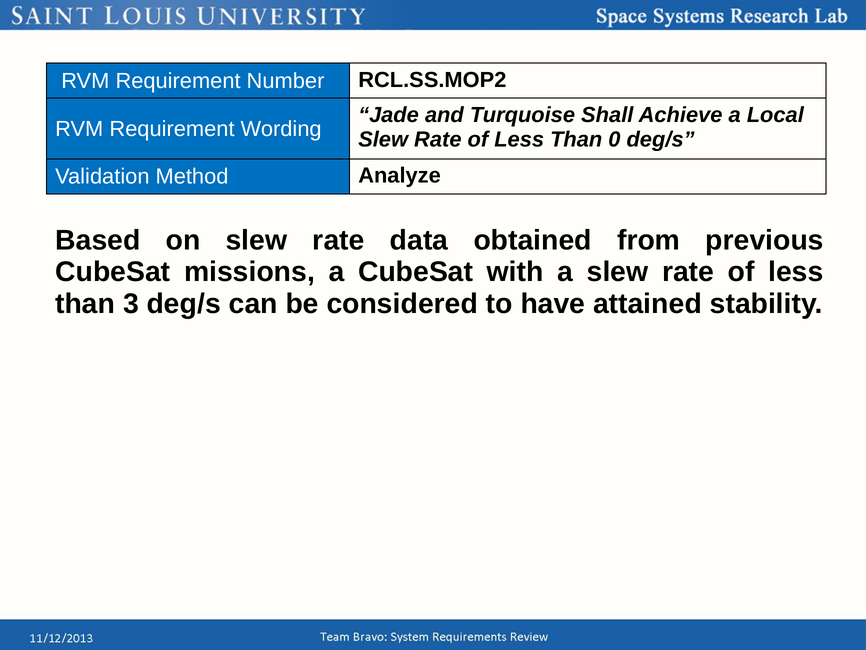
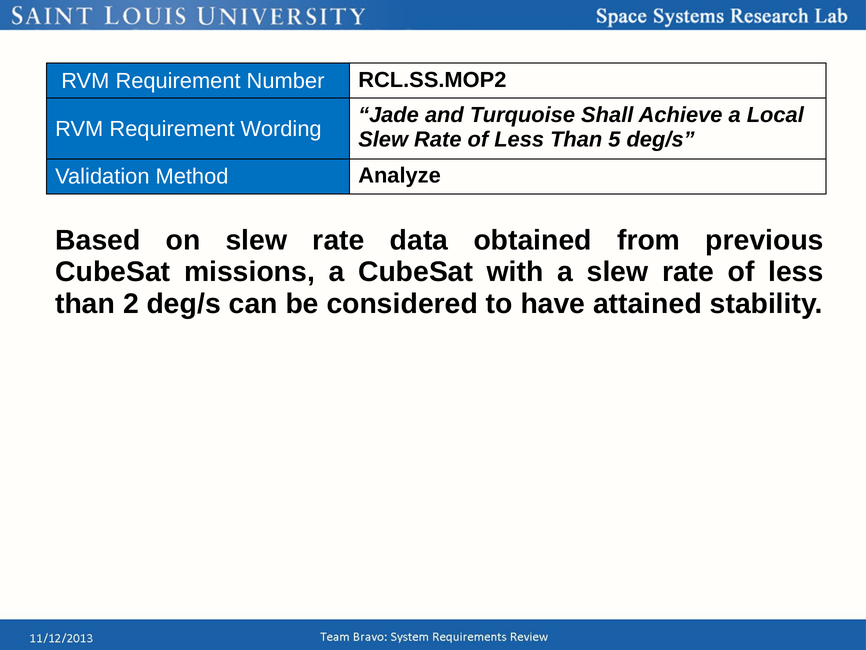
0: 0 -> 5
3: 3 -> 2
